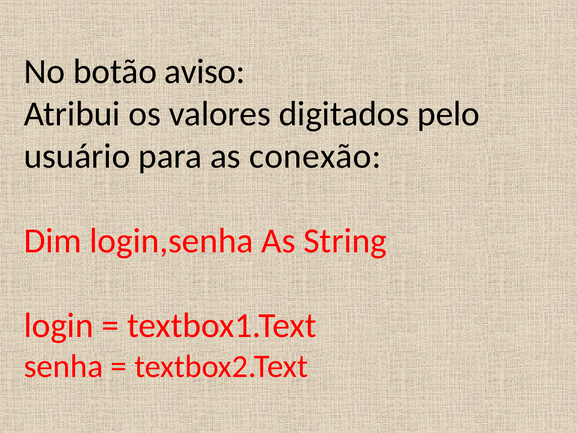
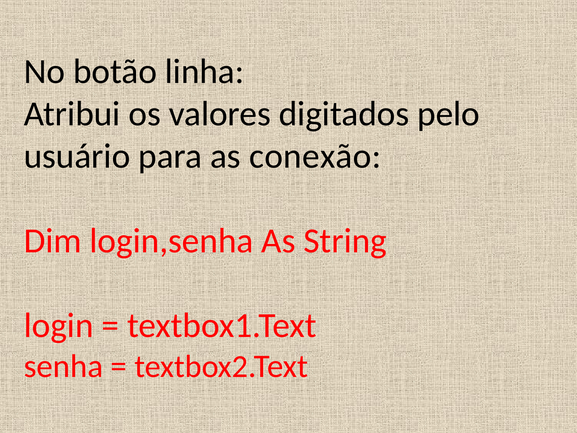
aviso: aviso -> linha
